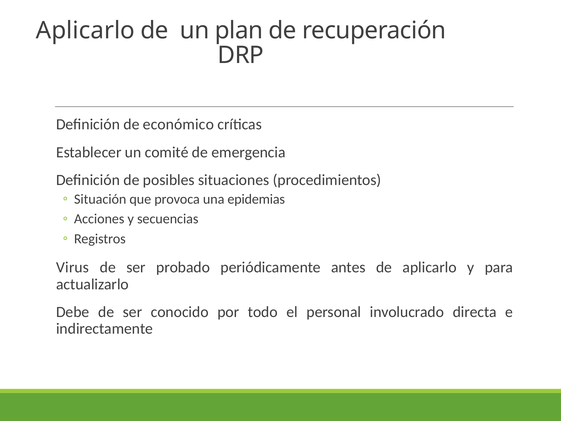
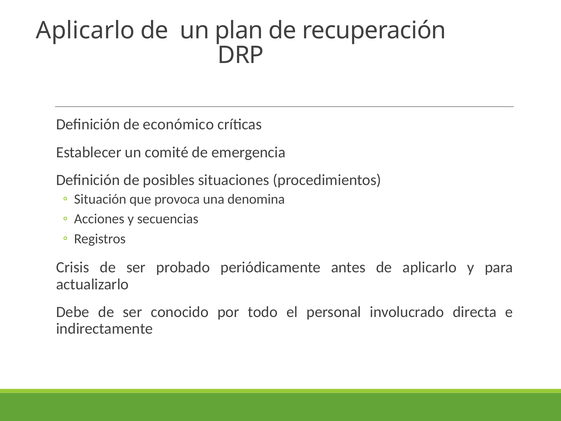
epidemias: epidemias -> denomina
Virus: Virus -> Crisis
